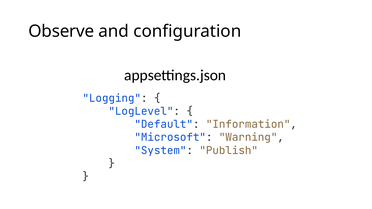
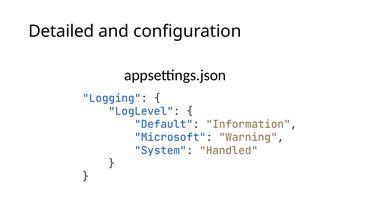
Observe: Observe -> Detailed
Publish: Publish -> Handled
